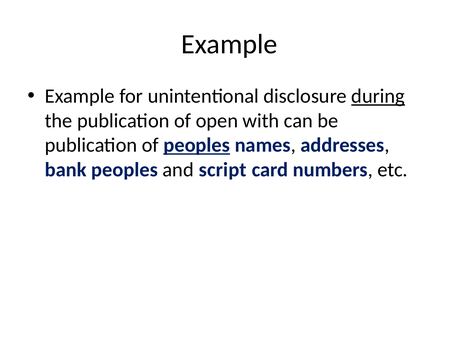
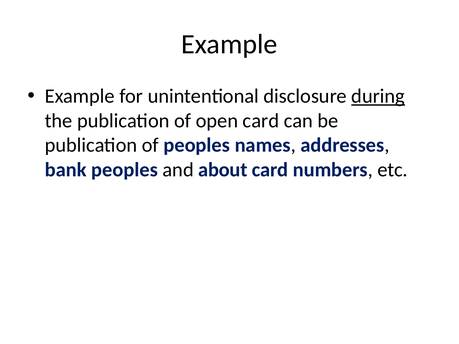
open with: with -> card
peoples at (197, 145) underline: present -> none
script: script -> about
